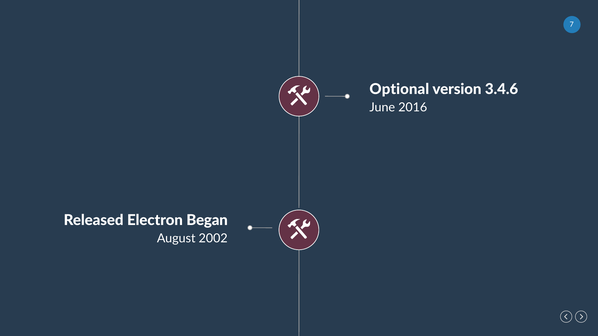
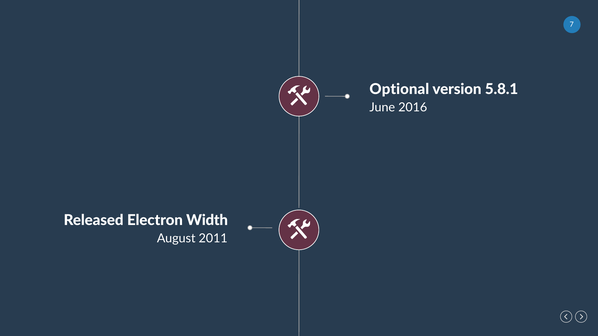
3.4.6: 3.4.6 -> 5.8.1
Began: Began -> Width
2002: 2002 -> 2011
